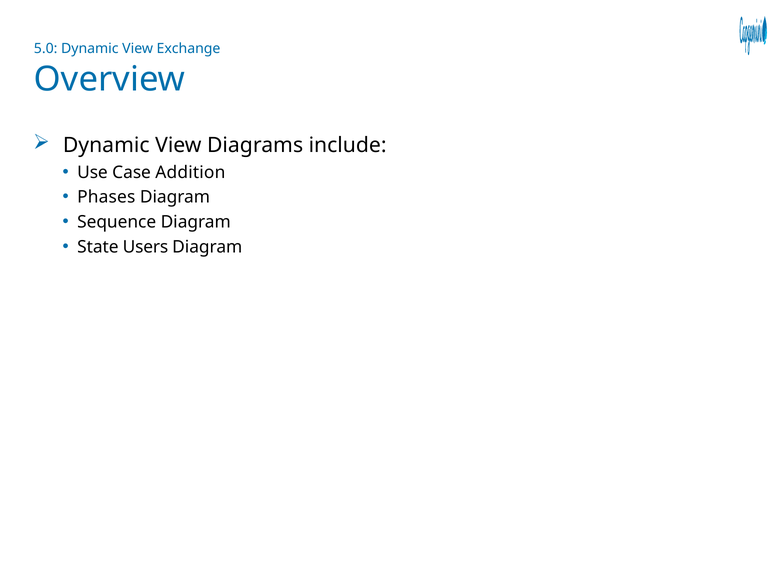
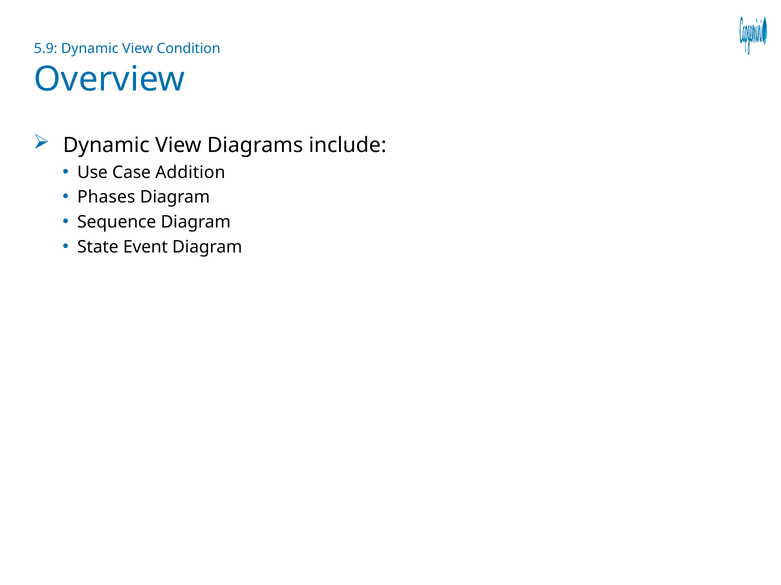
5.0: 5.0 -> 5.9
Exchange: Exchange -> Condition
Users: Users -> Event
